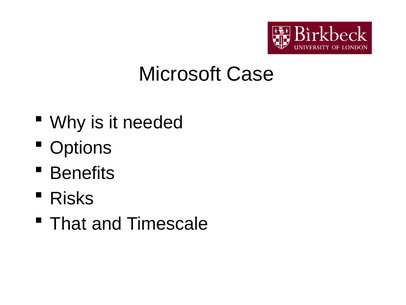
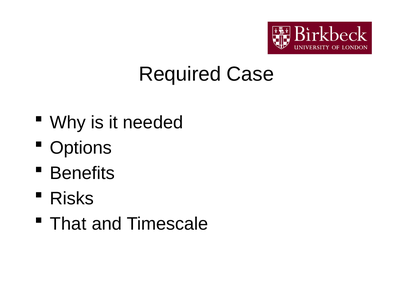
Microsoft: Microsoft -> Required
